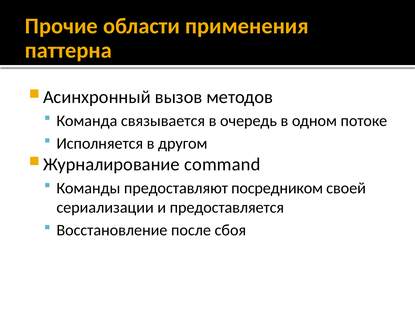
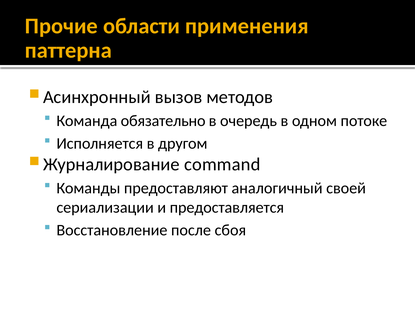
связывается: связывается -> обязательно
посредником: посредником -> аналогичный
